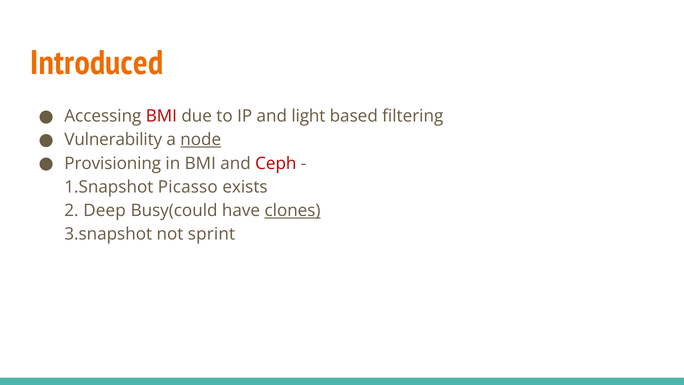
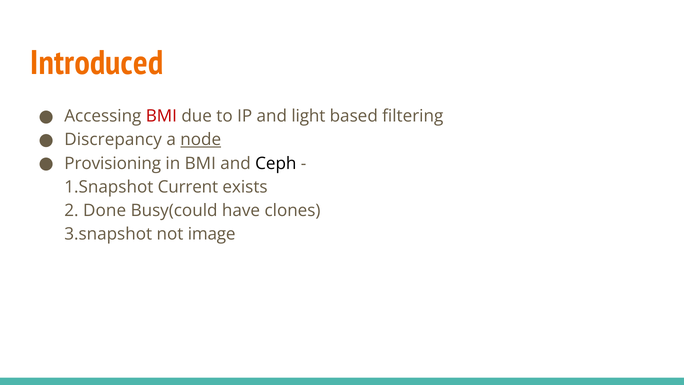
Vulnerability: Vulnerability -> Discrepancy
Ceph colour: red -> black
Picasso: Picasso -> Current
Deep: Deep -> Done
clones underline: present -> none
sprint: sprint -> image
